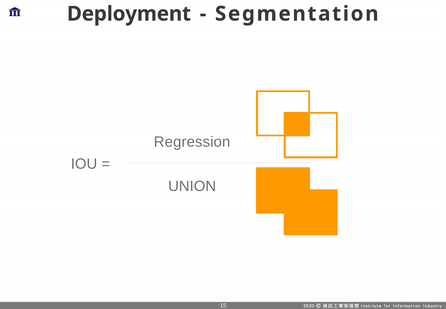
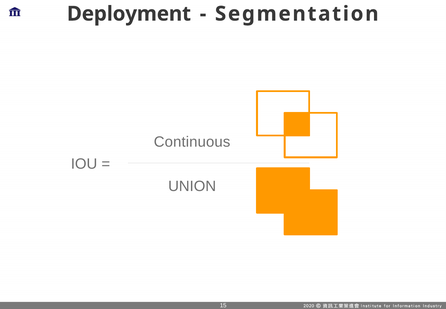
Regression: Regression -> Continuous
